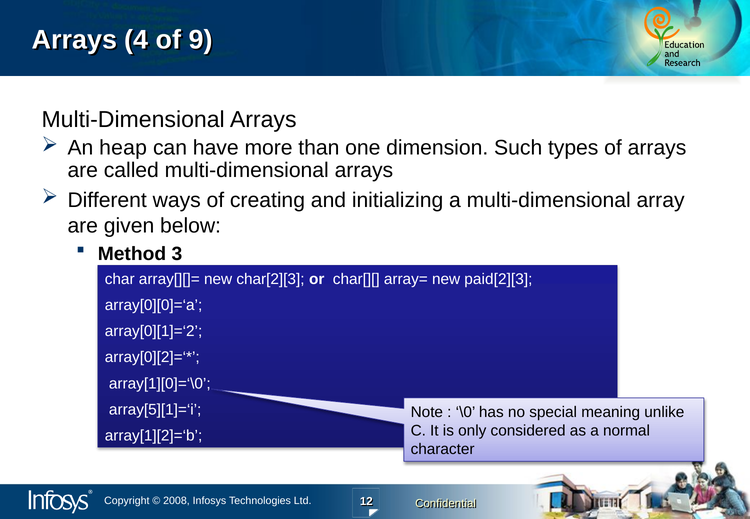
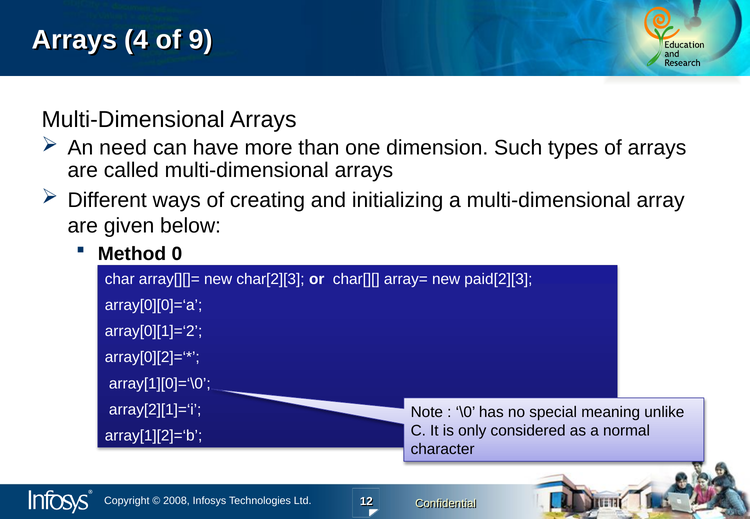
heap: heap -> need
3: 3 -> 0
array[5][1]=‘i: array[5][1]=‘i -> array[2][1]=‘i
